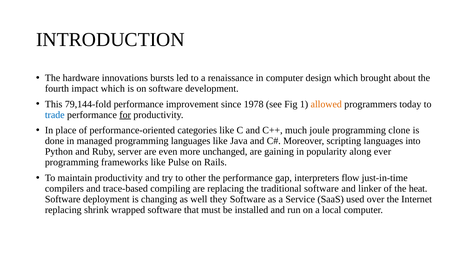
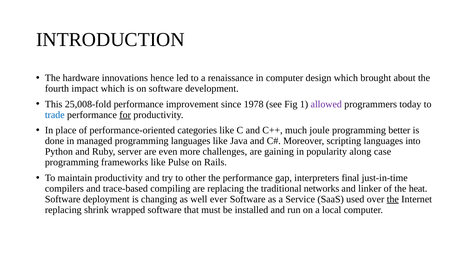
bursts: bursts -> hence
79,144-fold: 79,144-fold -> 25,008-fold
allowed colour: orange -> purple
clone: clone -> better
unchanged: unchanged -> challenges
ever: ever -> case
flow: flow -> final
traditional software: software -> networks
they: they -> ever
the at (393, 199) underline: none -> present
